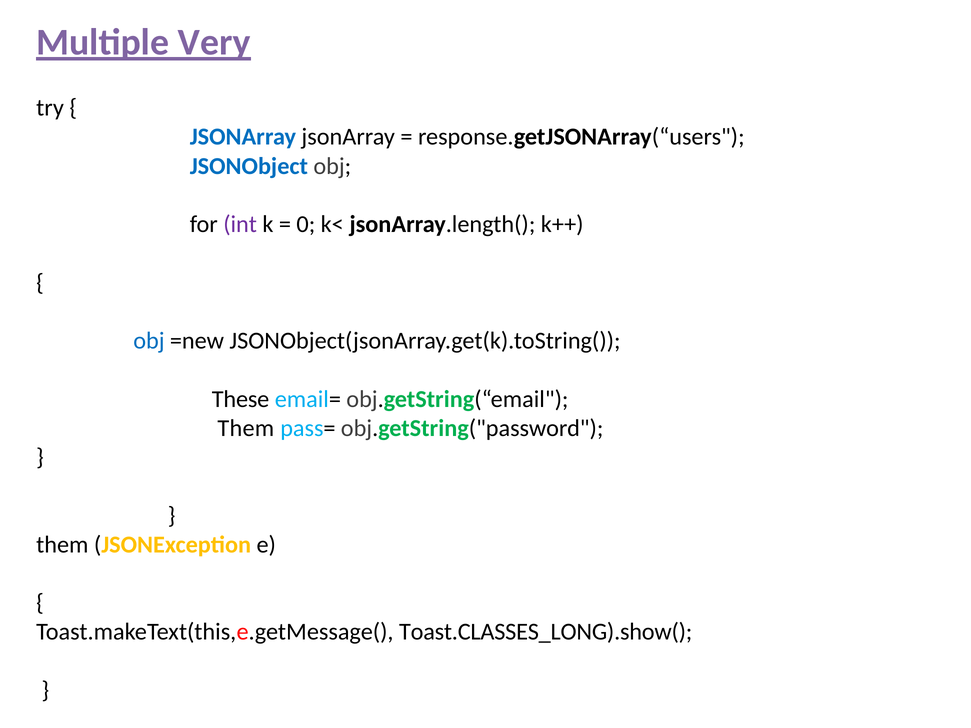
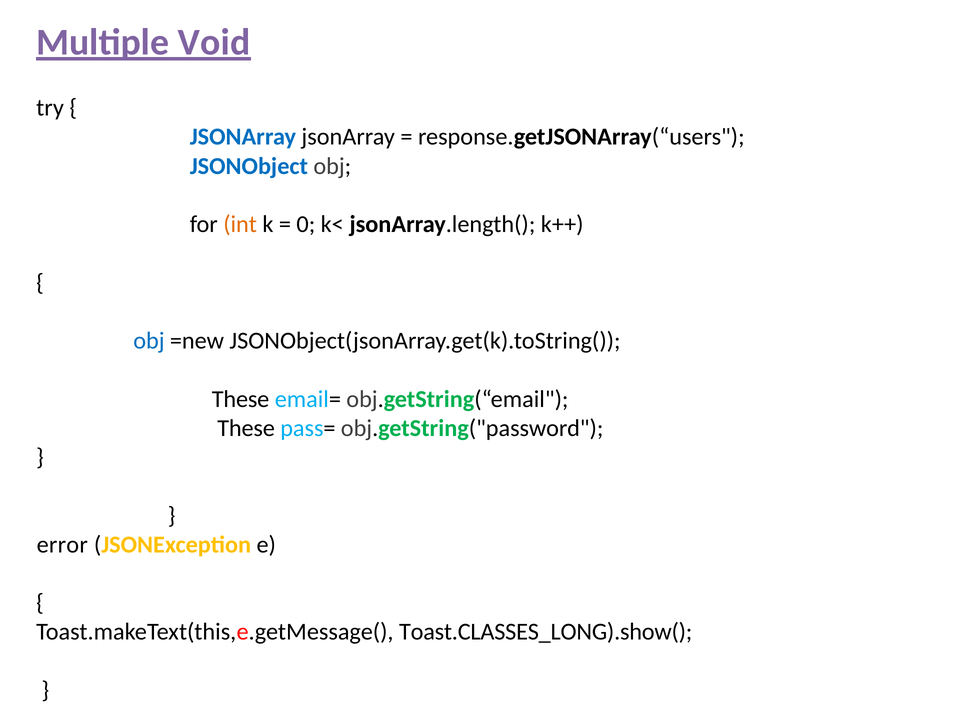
Very: Very -> Void
int colour: purple -> orange
Them at (246, 428): Them -> These
them at (62, 545): them -> error
